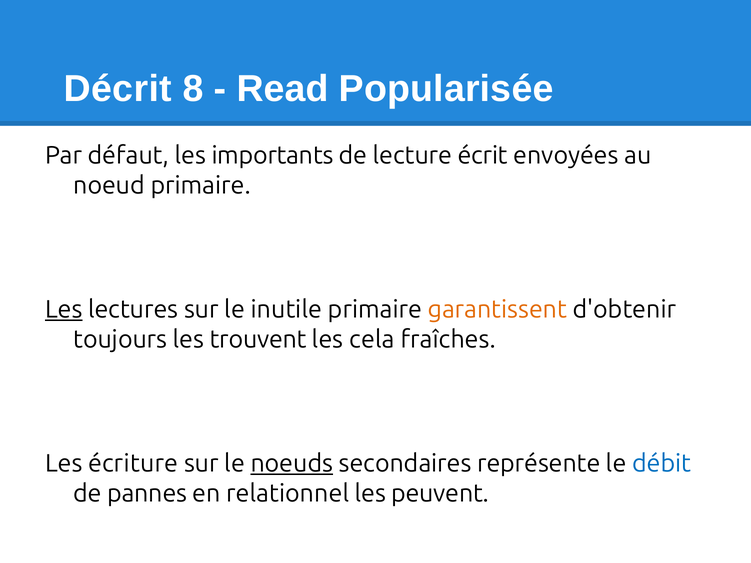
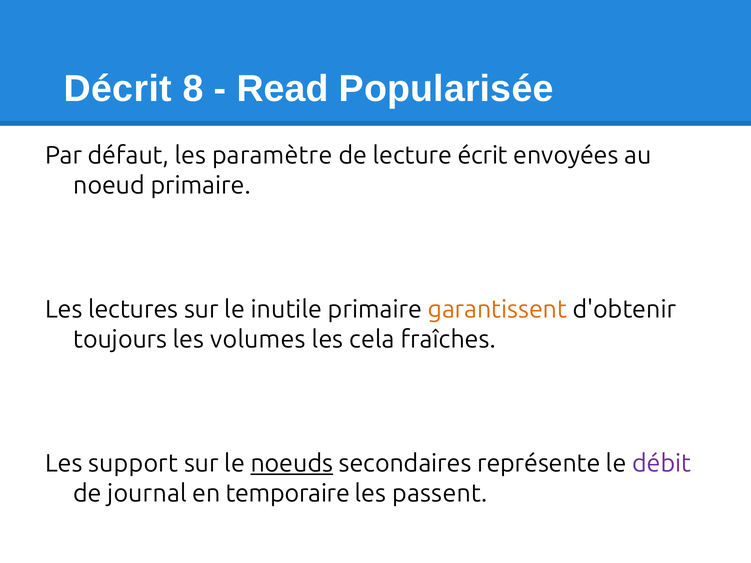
importants: importants -> paramètre
Les at (64, 310) underline: present -> none
trouvent: trouvent -> volumes
écriture: écriture -> support
débit colour: blue -> purple
pannes: pannes -> journal
relationnel: relationnel -> temporaire
peuvent: peuvent -> passent
